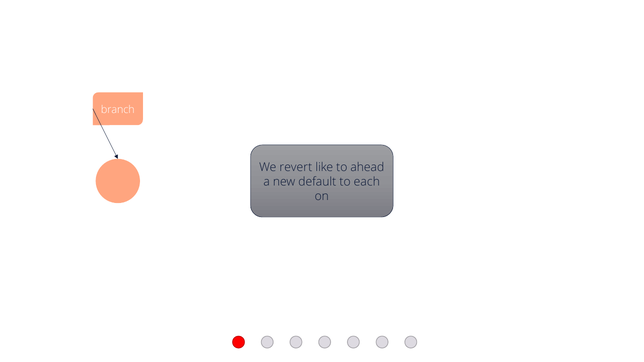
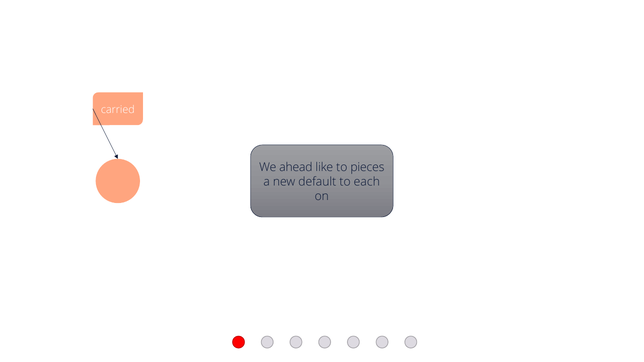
branch: branch -> carried
revert: revert -> ahead
ahead: ahead -> pieces
